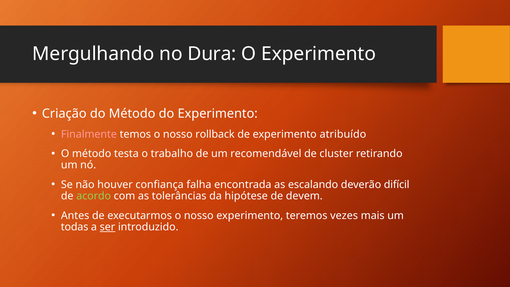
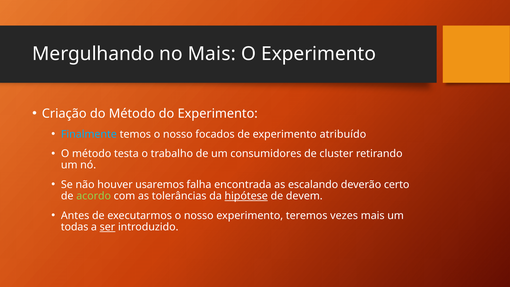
no Dura: Dura -> Mais
Finalmente colour: pink -> light blue
rollback: rollback -> focados
recomendável: recomendável -> consumidores
confiança: confiança -> usaremos
difícil: difícil -> certo
hipótese underline: none -> present
